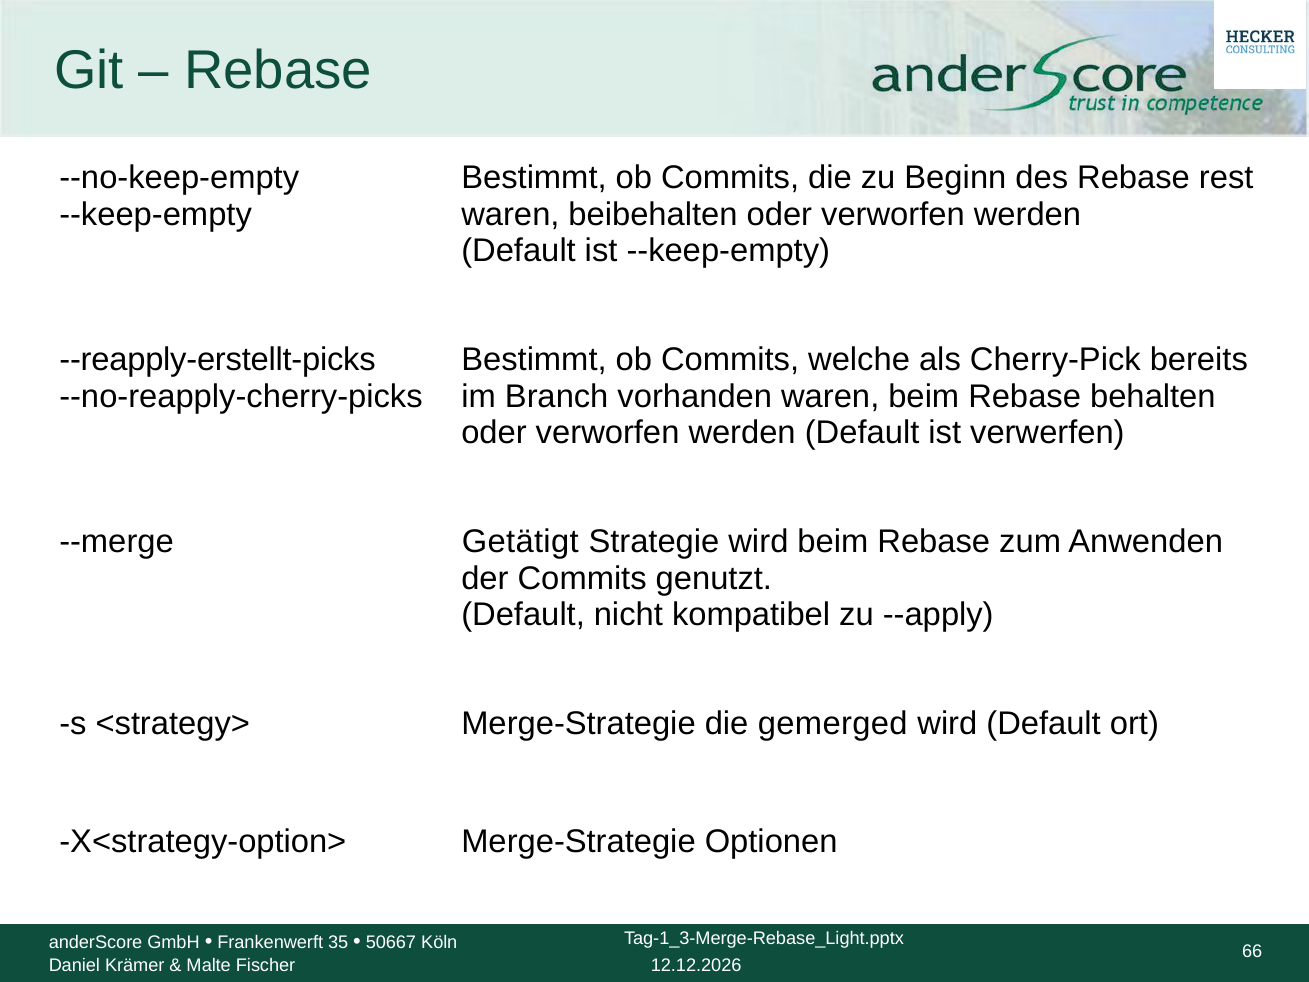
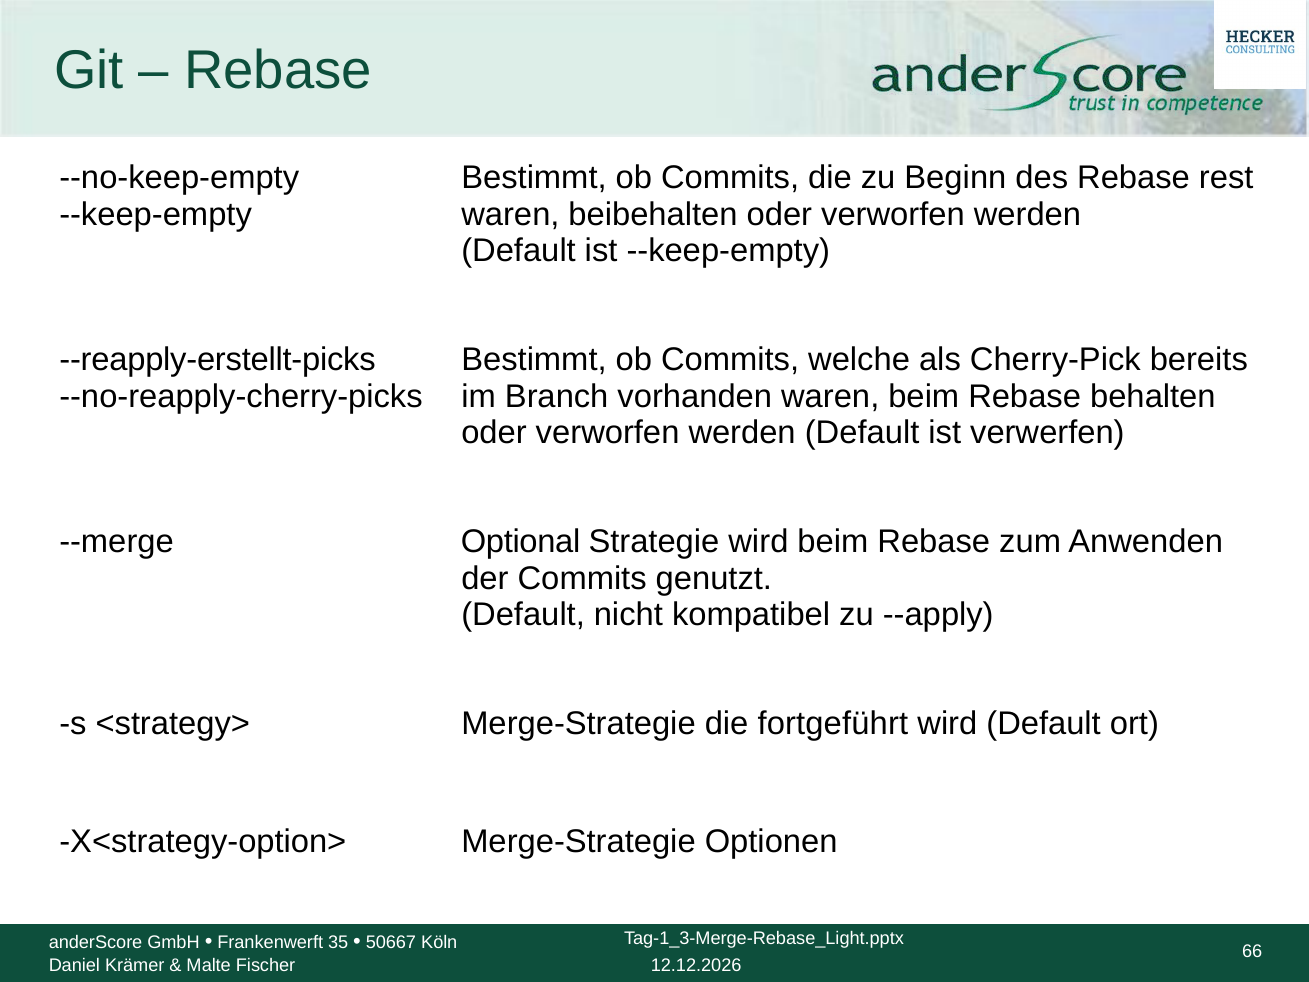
Getätigt: Getätigt -> Optional
gemerged: gemerged -> fortgeführt
